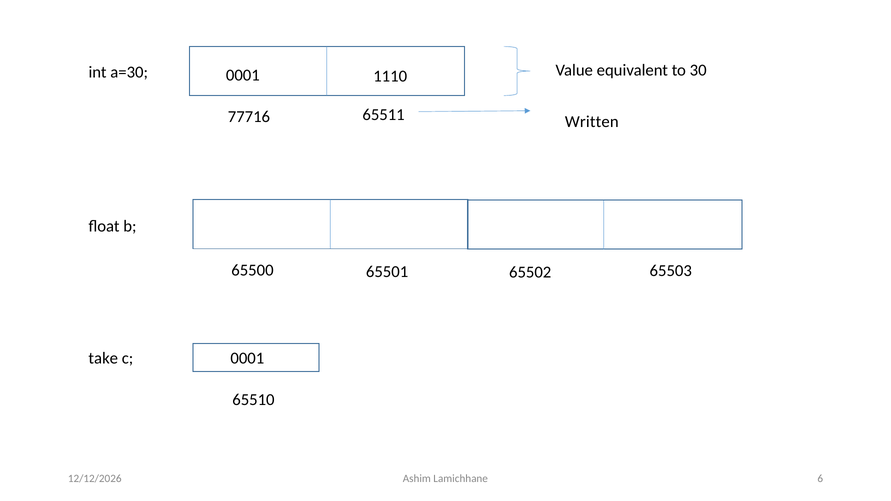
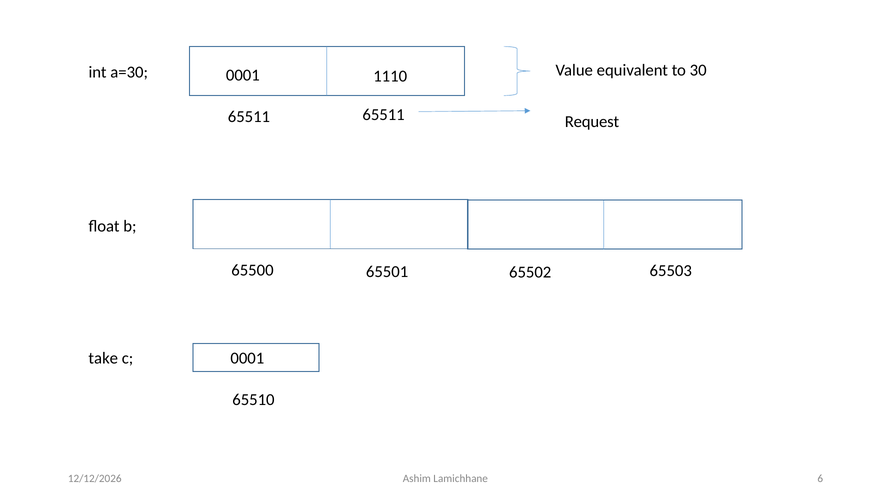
77716 at (249, 117): 77716 -> 65511
Written: Written -> Request
